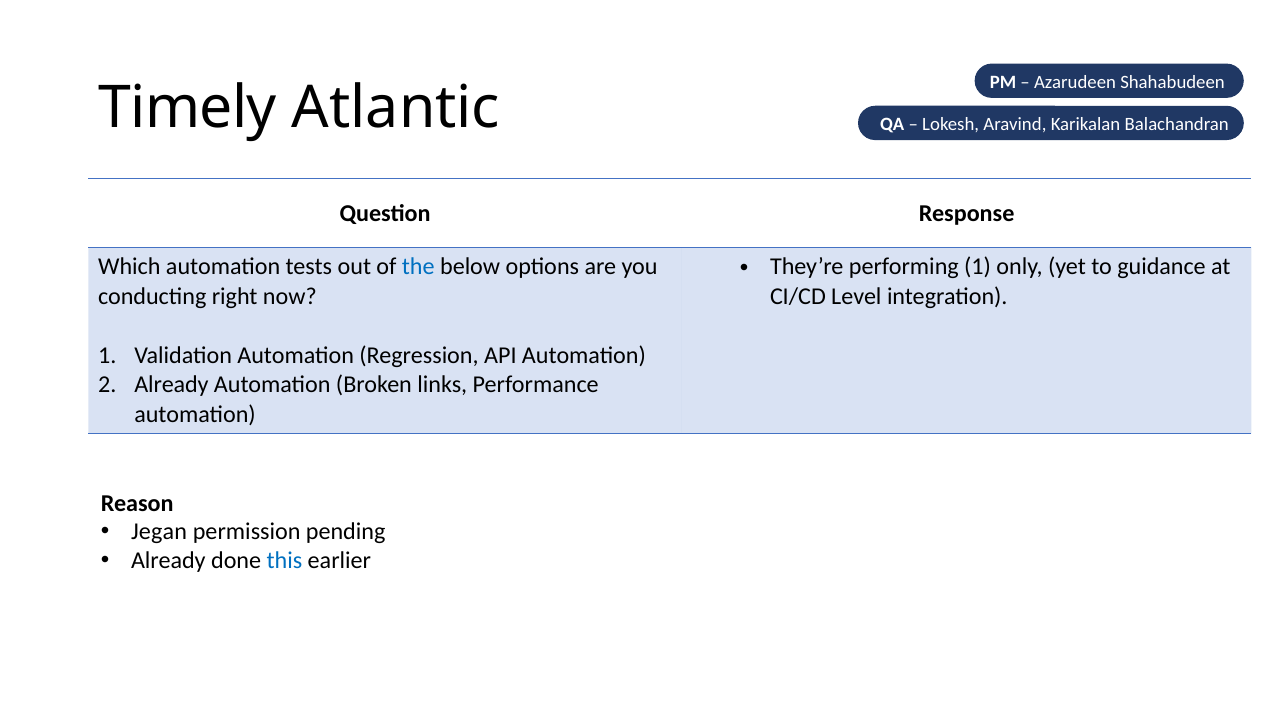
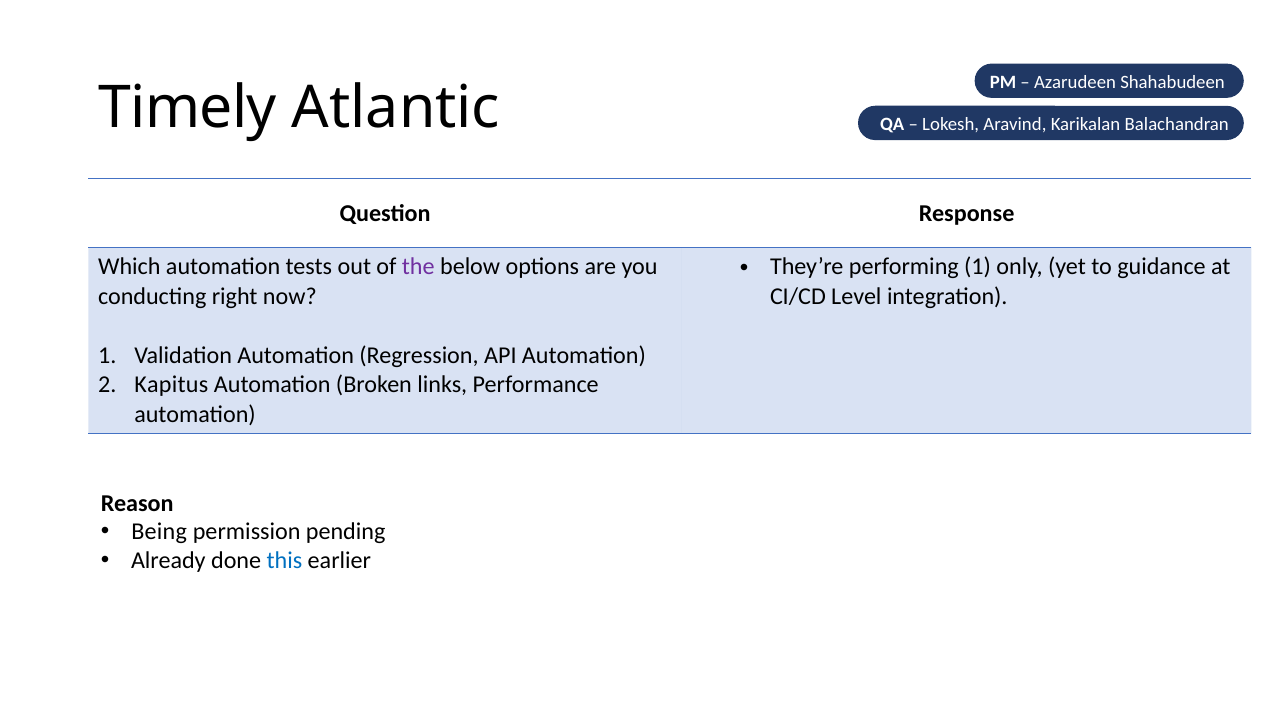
the colour: blue -> purple
Already at (171, 385): Already -> Kapitus
Jegan: Jegan -> Being
